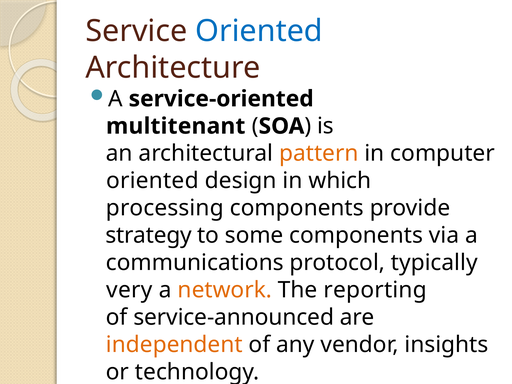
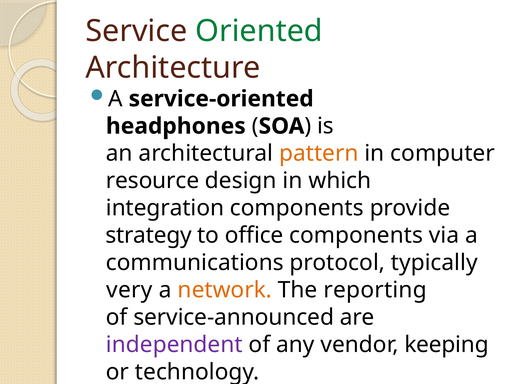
Oriented at (259, 31) colour: blue -> green
multitenant: multitenant -> headphones
oriented at (152, 181): oriented -> resource
processing: processing -> integration
some: some -> office
independent colour: orange -> purple
insights: insights -> keeping
